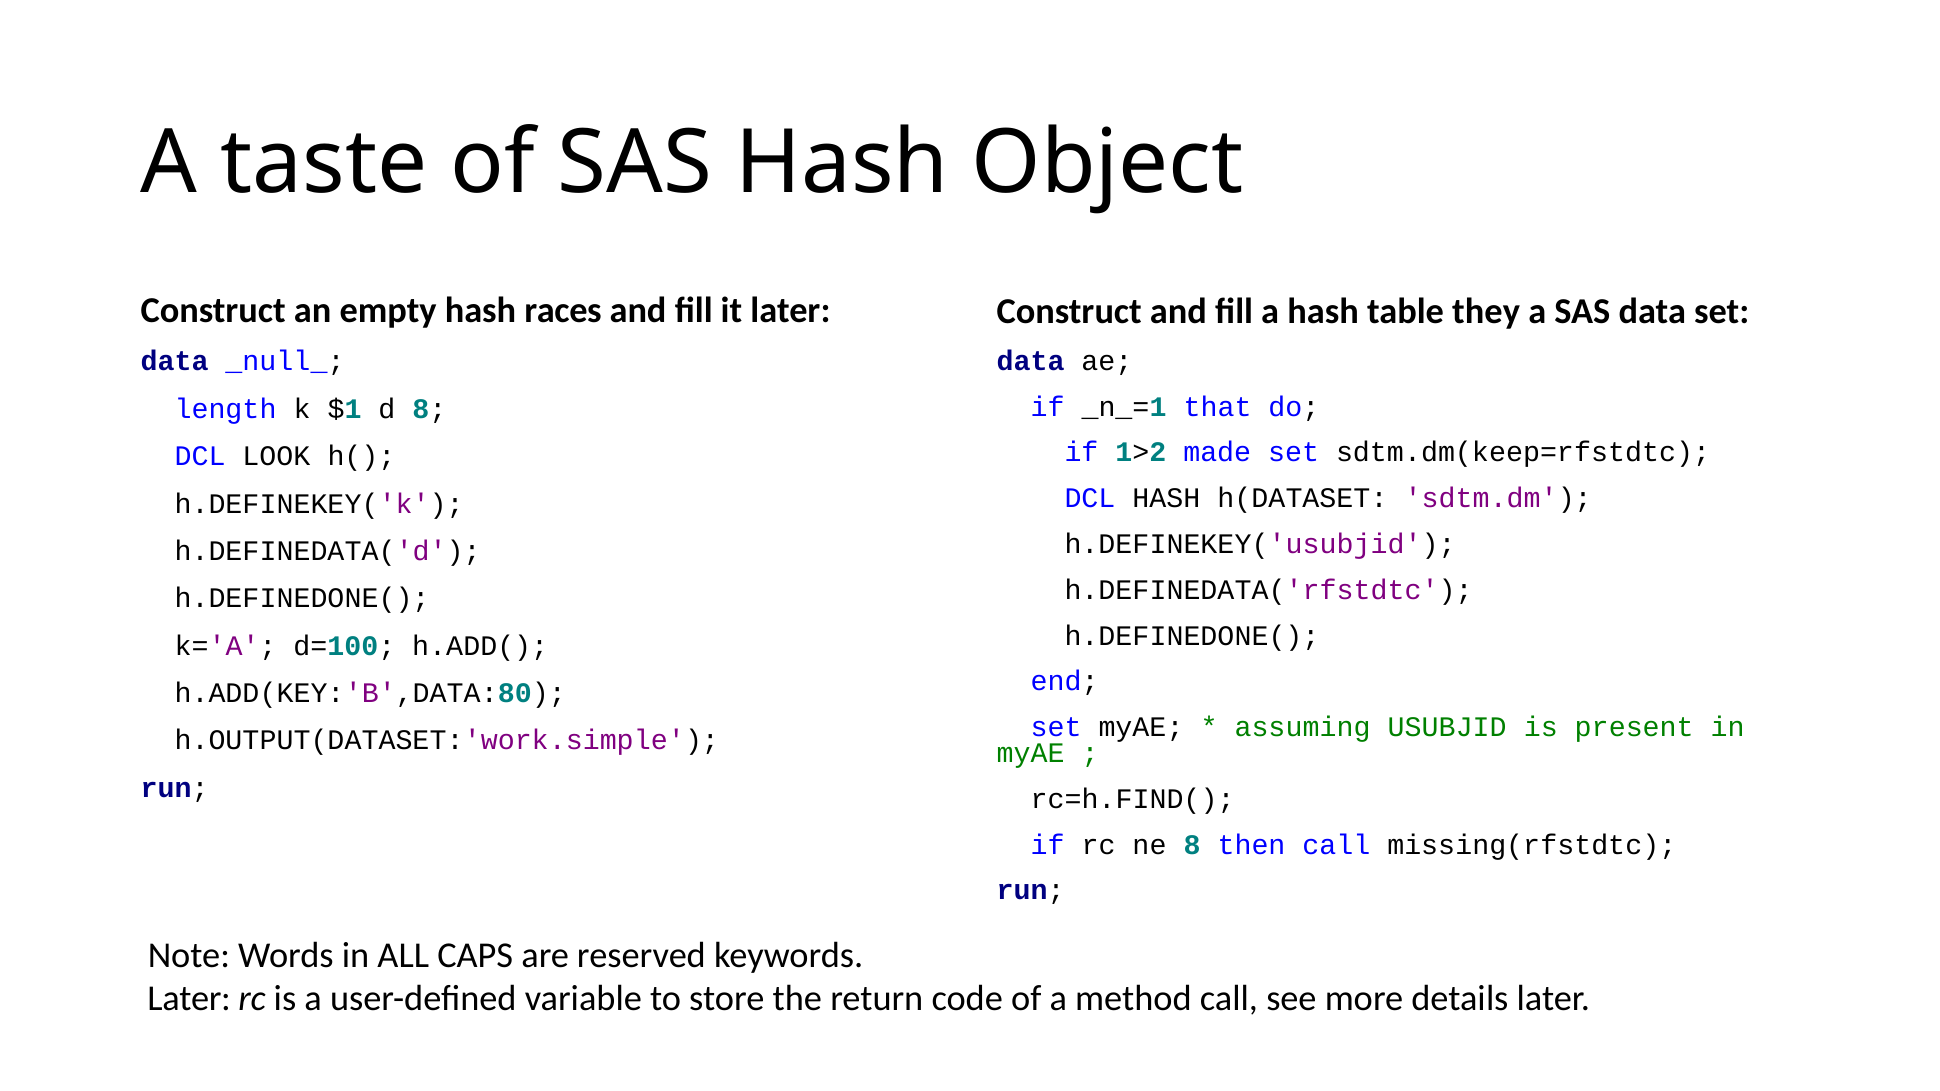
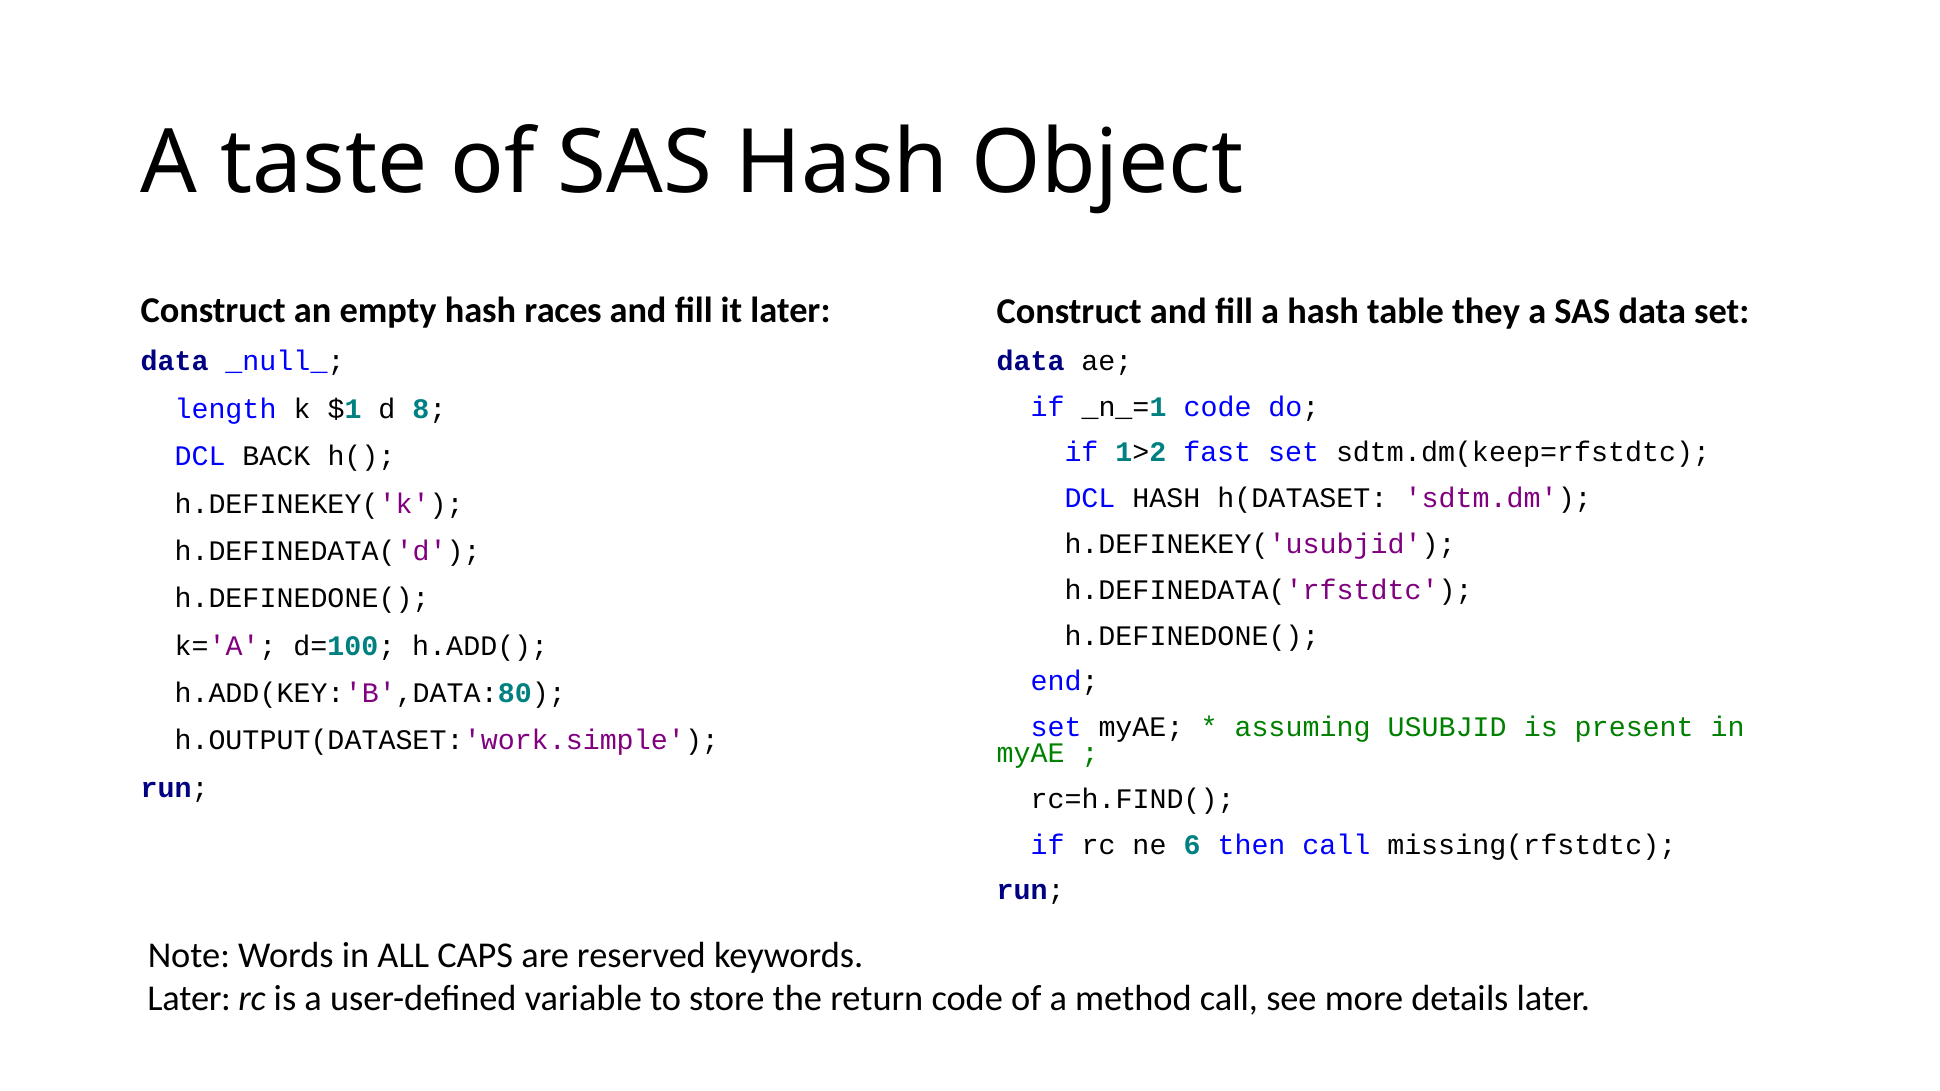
_n_=1 that: that -> code
made: made -> fast
LOOK: LOOK -> BACK
ne 8: 8 -> 6
